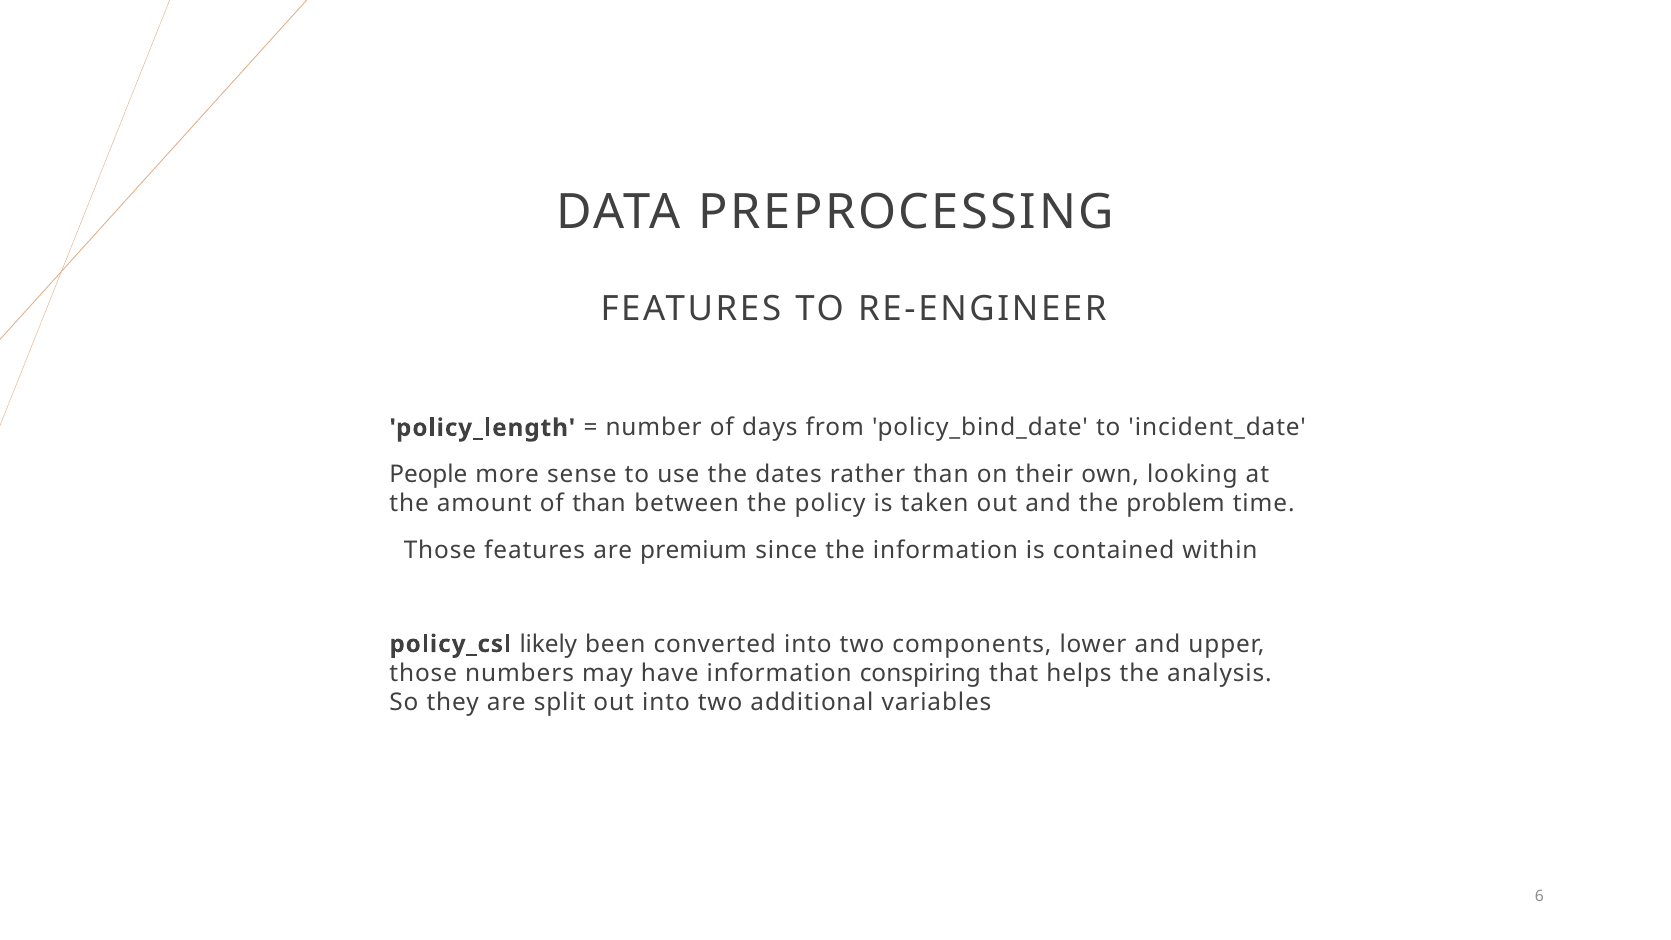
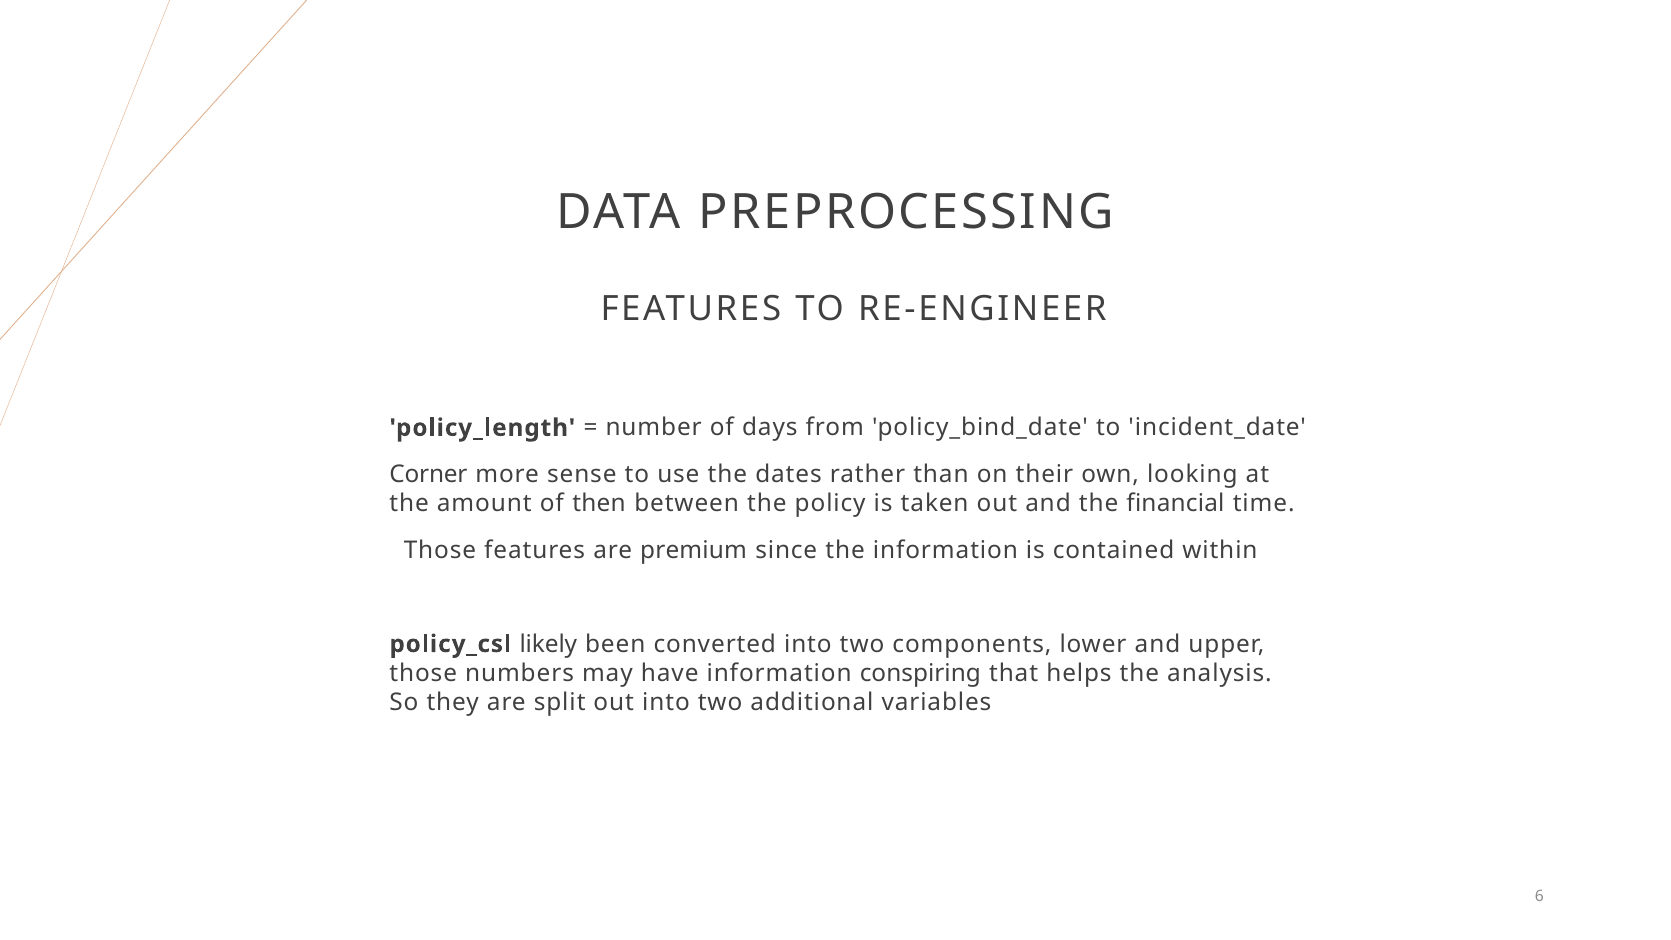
People: People -> Corner
of than: than -> then
problem: problem -> financial
